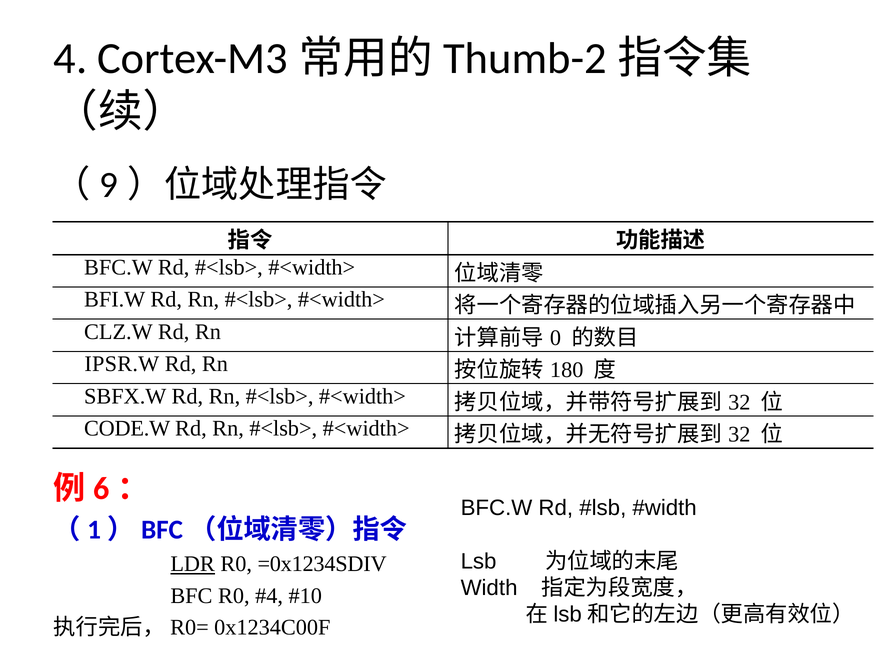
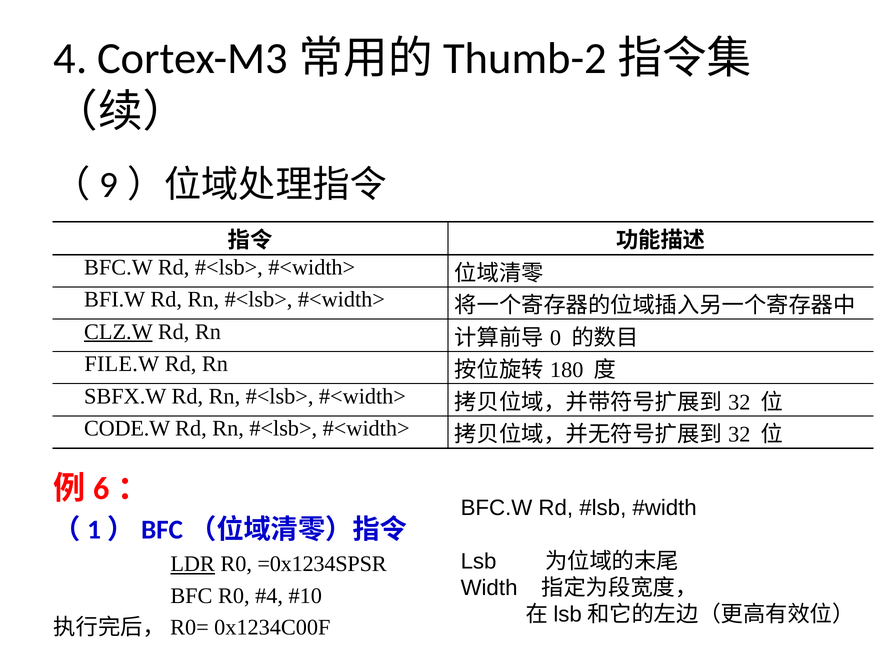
CLZ.W underline: none -> present
IPSR.W: IPSR.W -> FILE.W
=0x1234SDIV: =0x1234SDIV -> =0x1234SPSR
